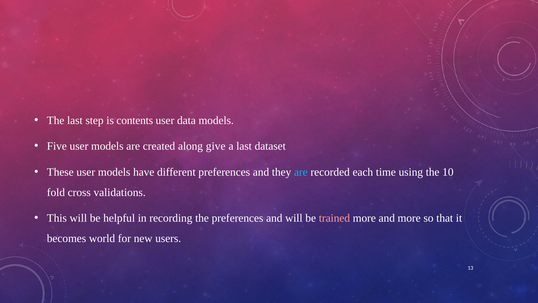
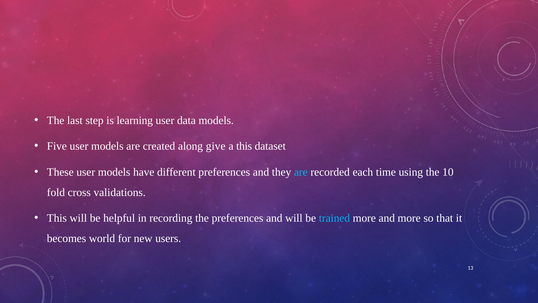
contents: contents -> learning
a last: last -> this
trained colour: pink -> light blue
